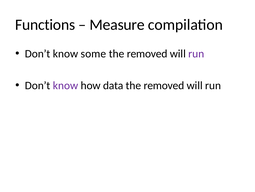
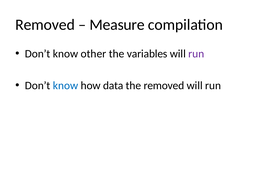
Functions at (45, 25): Functions -> Removed
some: some -> other
removed at (147, 53): removed -> variables
know at (66, 85) colour: purple -> blue
